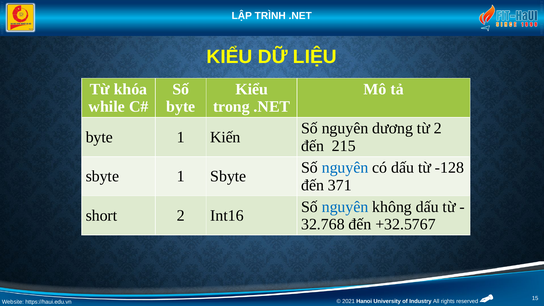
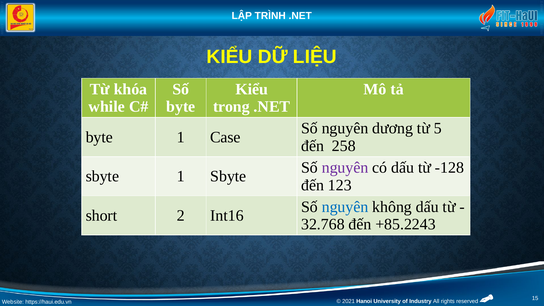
từ 2: 2 -> 5
Kiến: Kiến -> Case
215: 215 -> 258
nguyên at (345, 168) colour: blue -> purple
371: 371 -> 123
+32.5767: +32.5767 -> +85.2243
